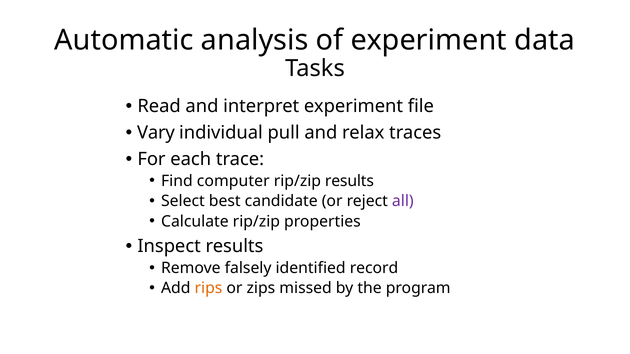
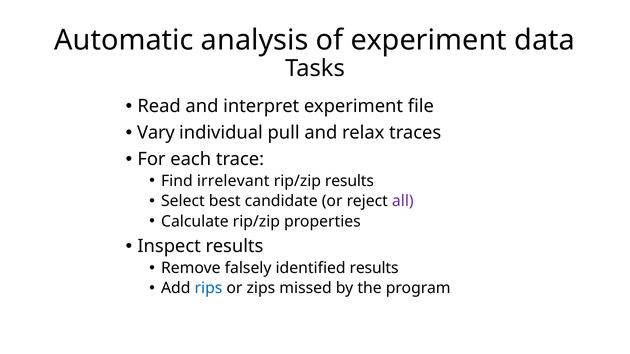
computer: computer -> irrelevant
identified record: record -> results
rips colour: orange -> blue
